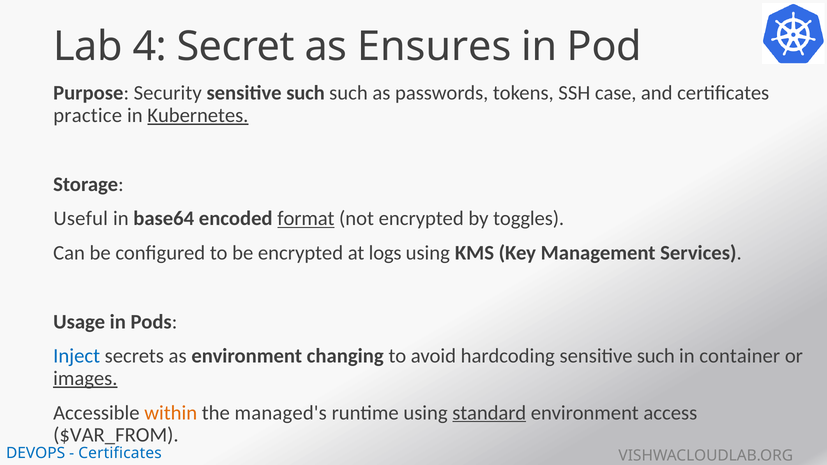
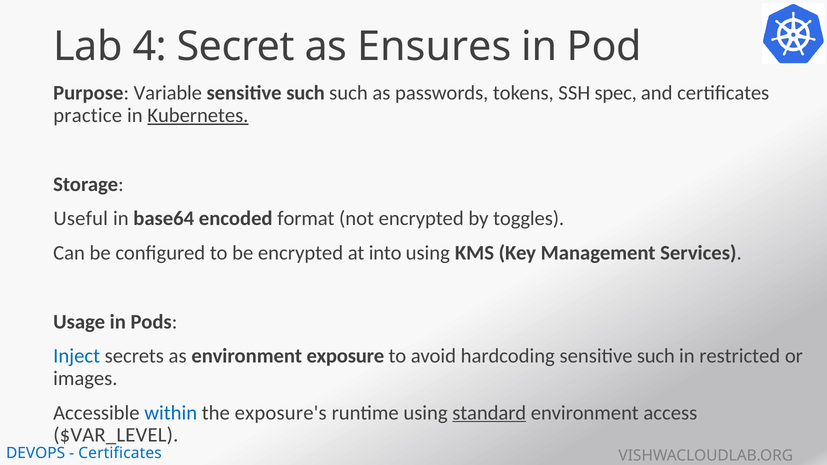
Security: Security -> Variable
case: case -> spec
format underline: present -> none
logs: logs -> into
changing: changing -> exposure
container: container -> restricted
images underline: present -> none
within colour: orange -> blue
managed's: managed's -> exposure's
$VAR_FROM: $VAR_FROM -> $VAR_LEVEL
